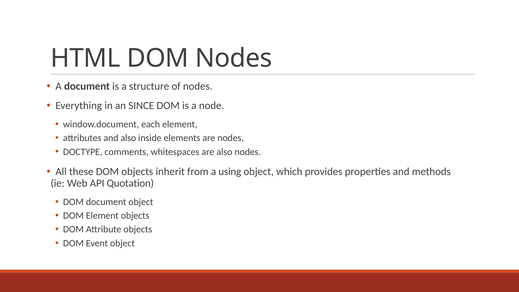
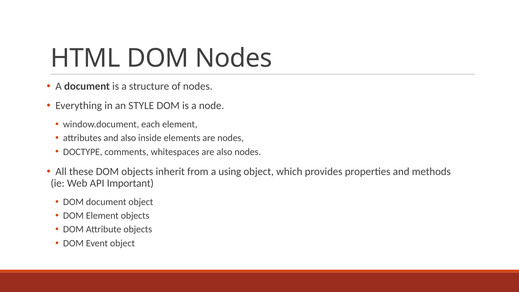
SINCE: SINCE -> STYLE
Quotation: Quotation -> Important
